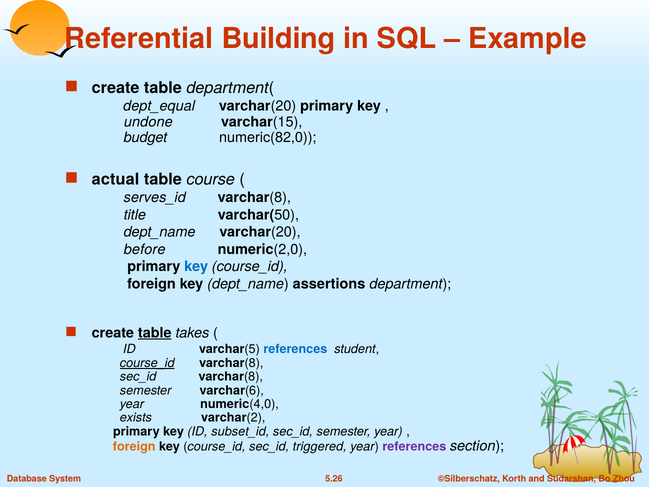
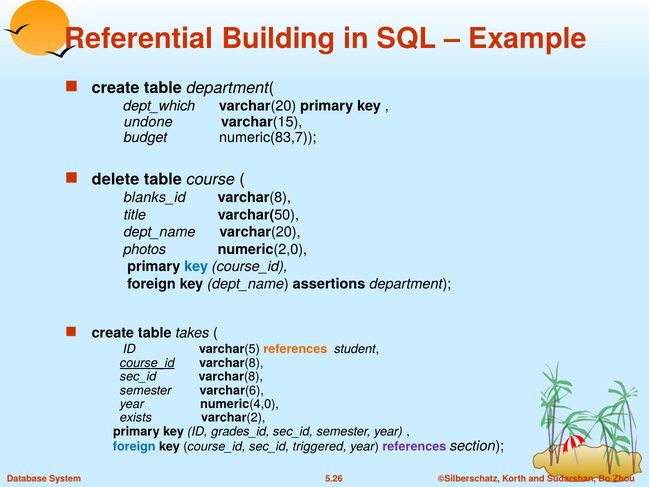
dept_equal: dept_equal -> dept_which
numeric(82,0: numeric(82,0 -> numeric(83,7
actual: actual -> delete
serves_id: serves_id -> blanks_id
before: before -> photos
table at (155, 333) underline: present -> none
references at (295, 349) colour: blue -> orange
subset_id: subset_id -> grades_id
foreign at (134, 446) colour: orange -> blue
